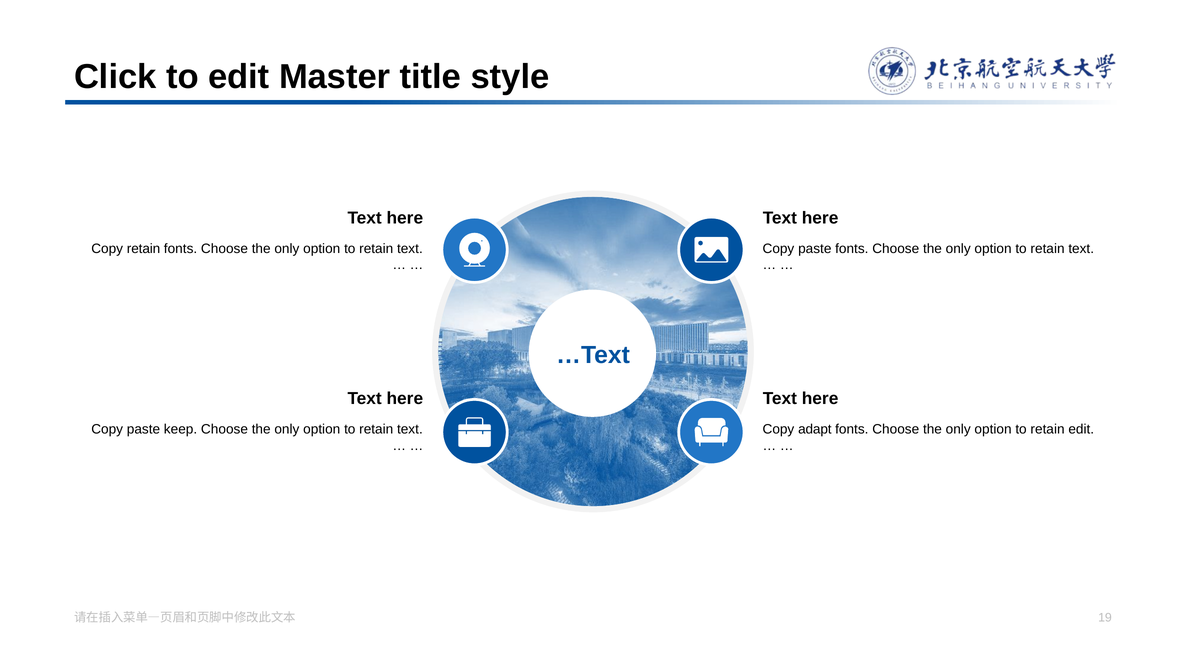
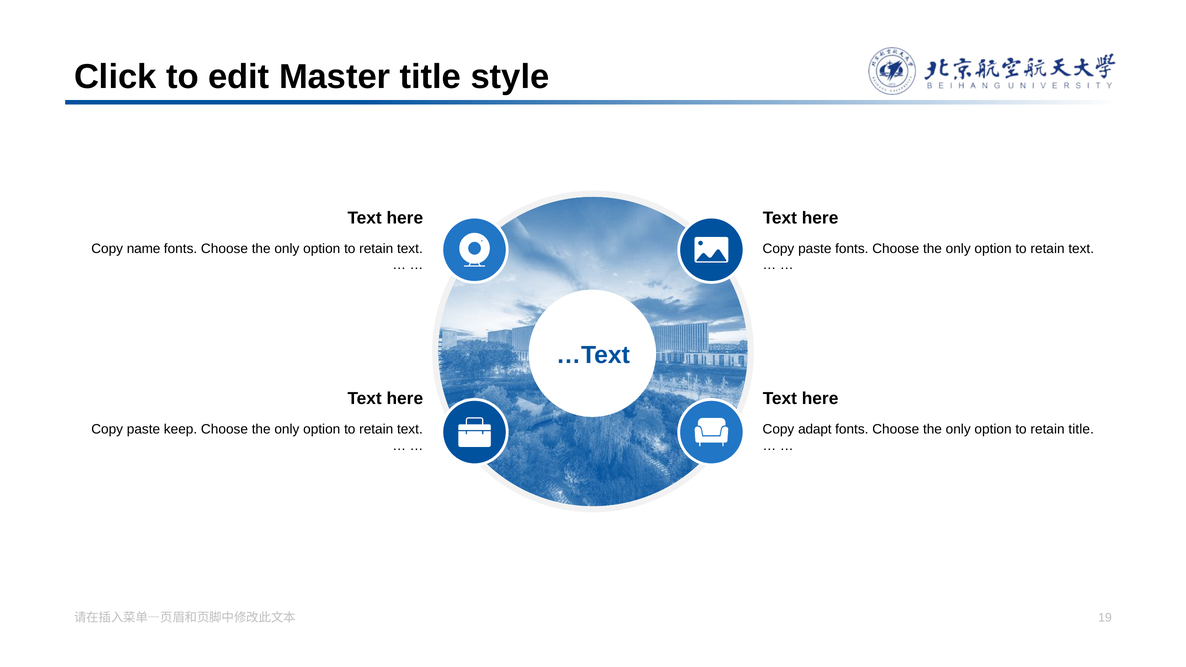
Copy retain: retain -> name
retain edit: edit -> title
